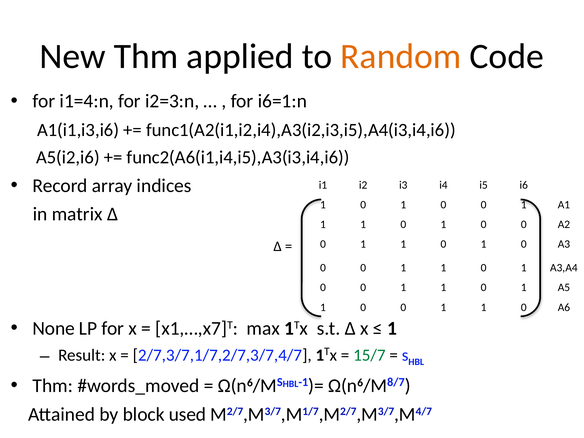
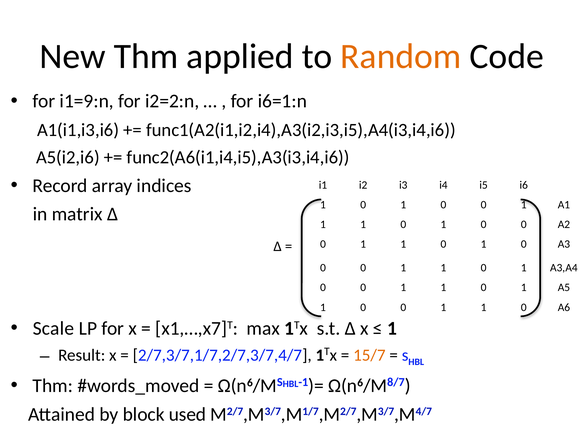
i1=4:n: i1=4:n -> i1=9:n
i2=3:n: i2=3:n -> i2=2:n
None: None -> Scale
15/7 colour: green -> orange
